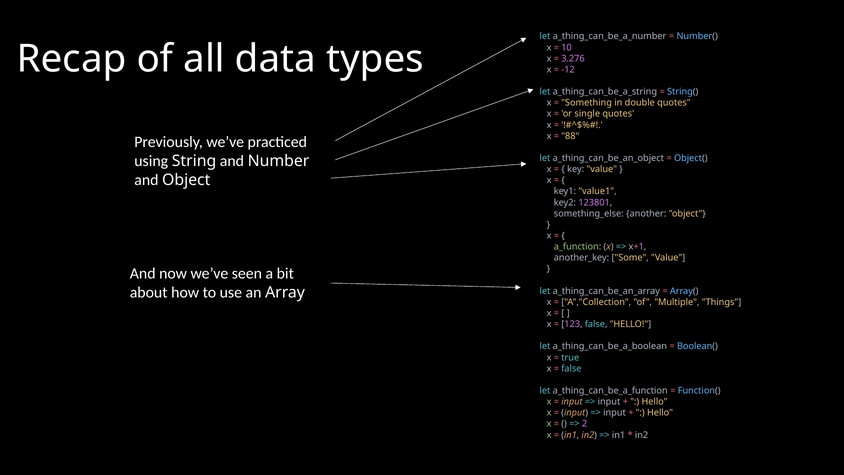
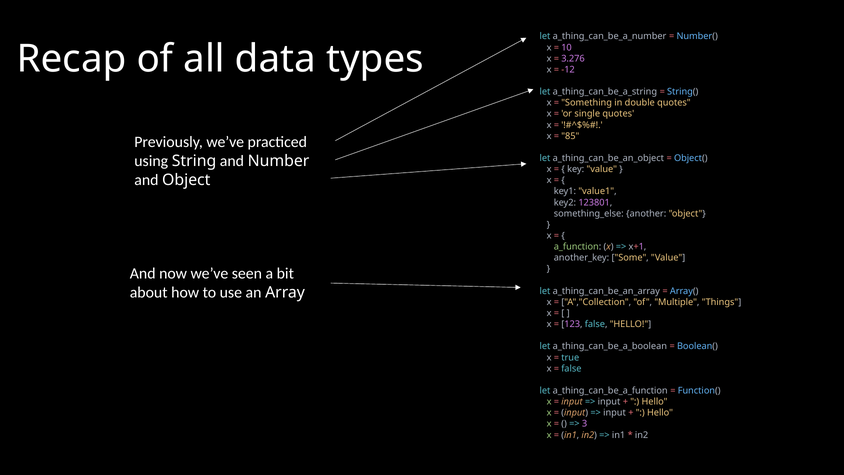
88: 88 -> 85
2: 2 -> 3
